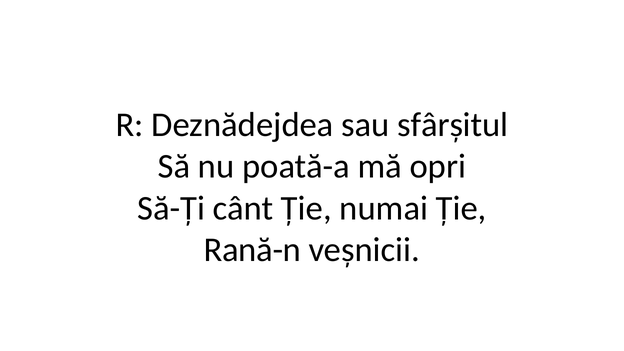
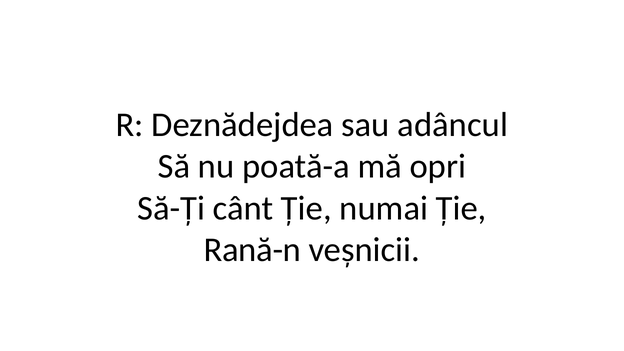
sfârșitul: sfârșitul -> adâncul
